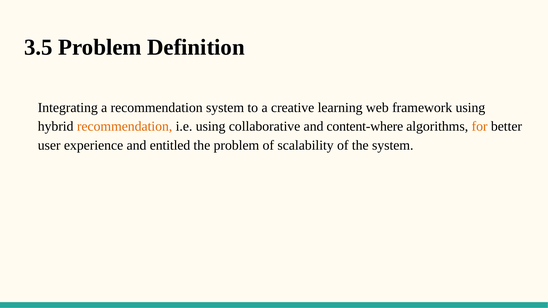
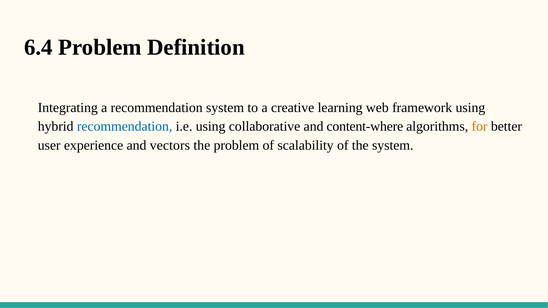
3.5: 3.5 -> 6.4
recommendation at (125, 127) colour: orange -> blue
entitled: entitled -> vectors
